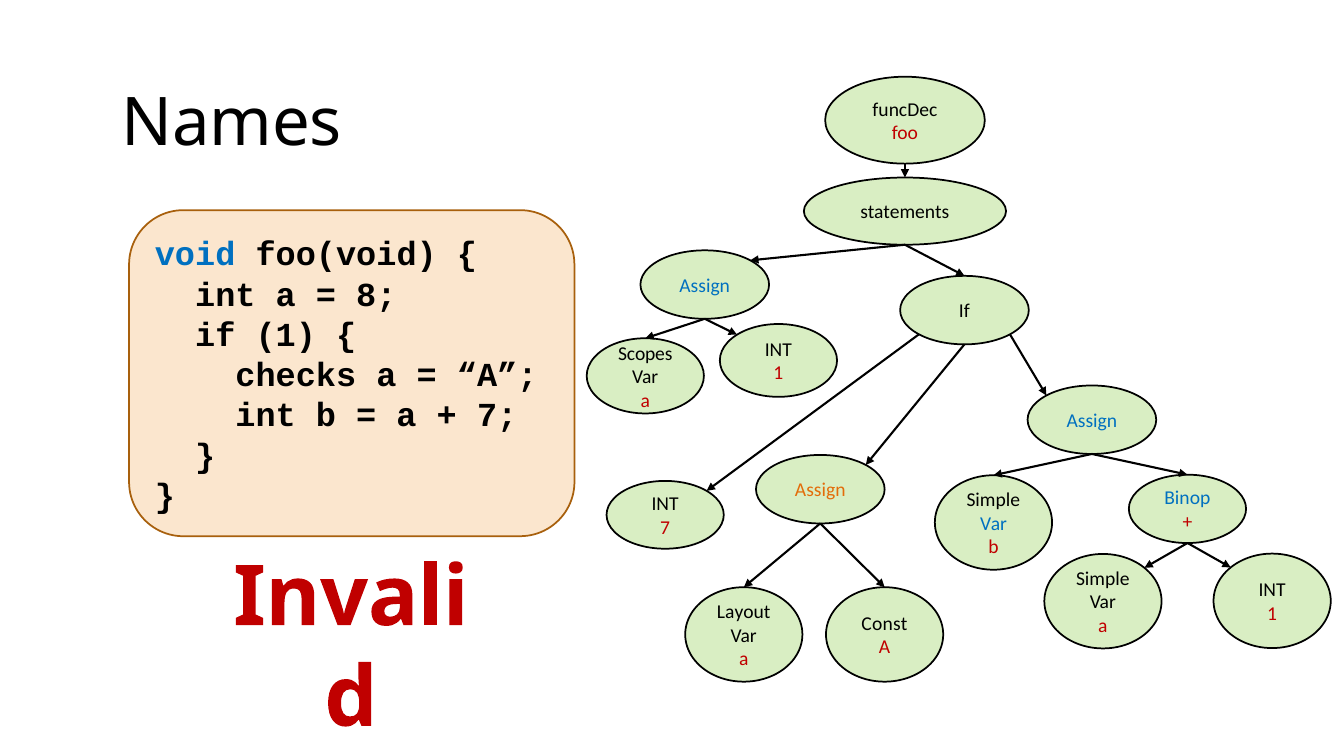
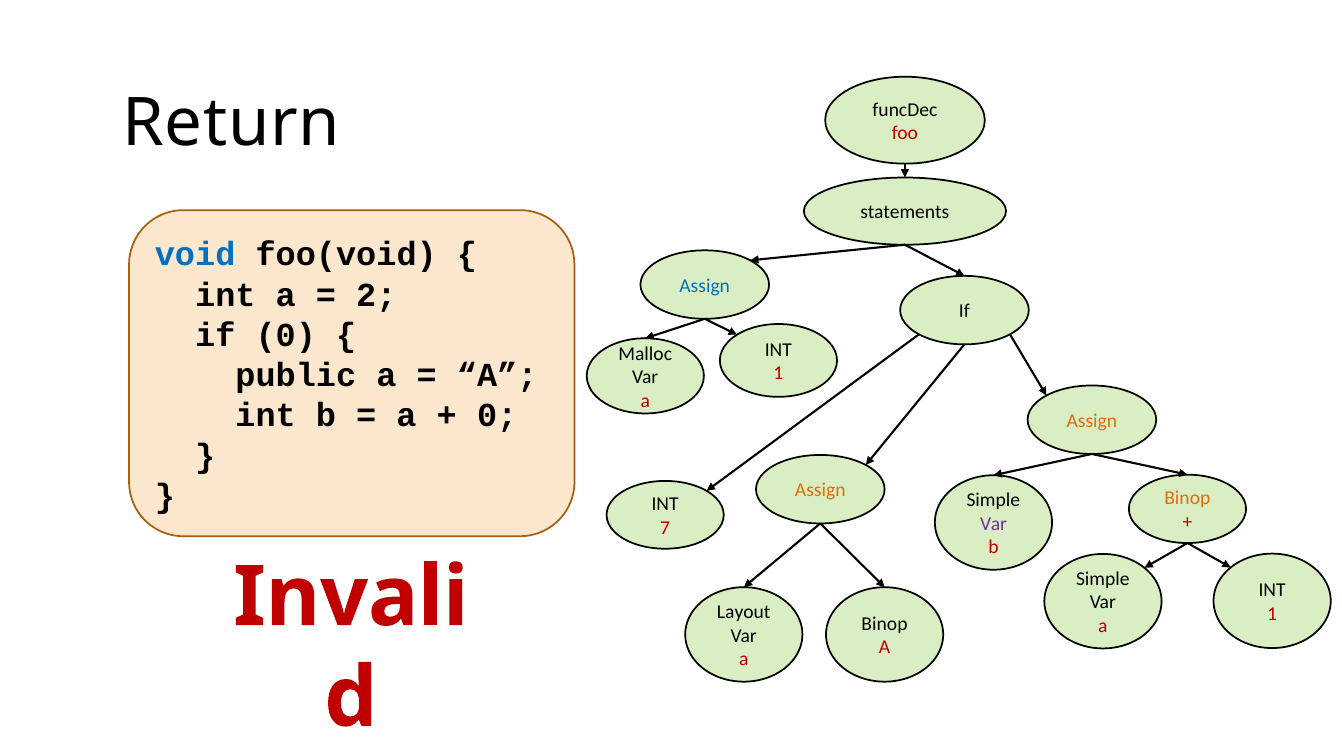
Names: Names -> Return
8: 8 -> 2
if 1: 1 -> 0
Scopes: Scopes -> Malloc
checks: checks -> public
7 at (497, 416): 7 -> 0
Assign at (1092, 421) colour: blue -> orange
Binop at (1187, 498) colour: blue -> orange
Var at (993, 524) colour: blue -> purple
Const at (884, 624): Const -> Binop
